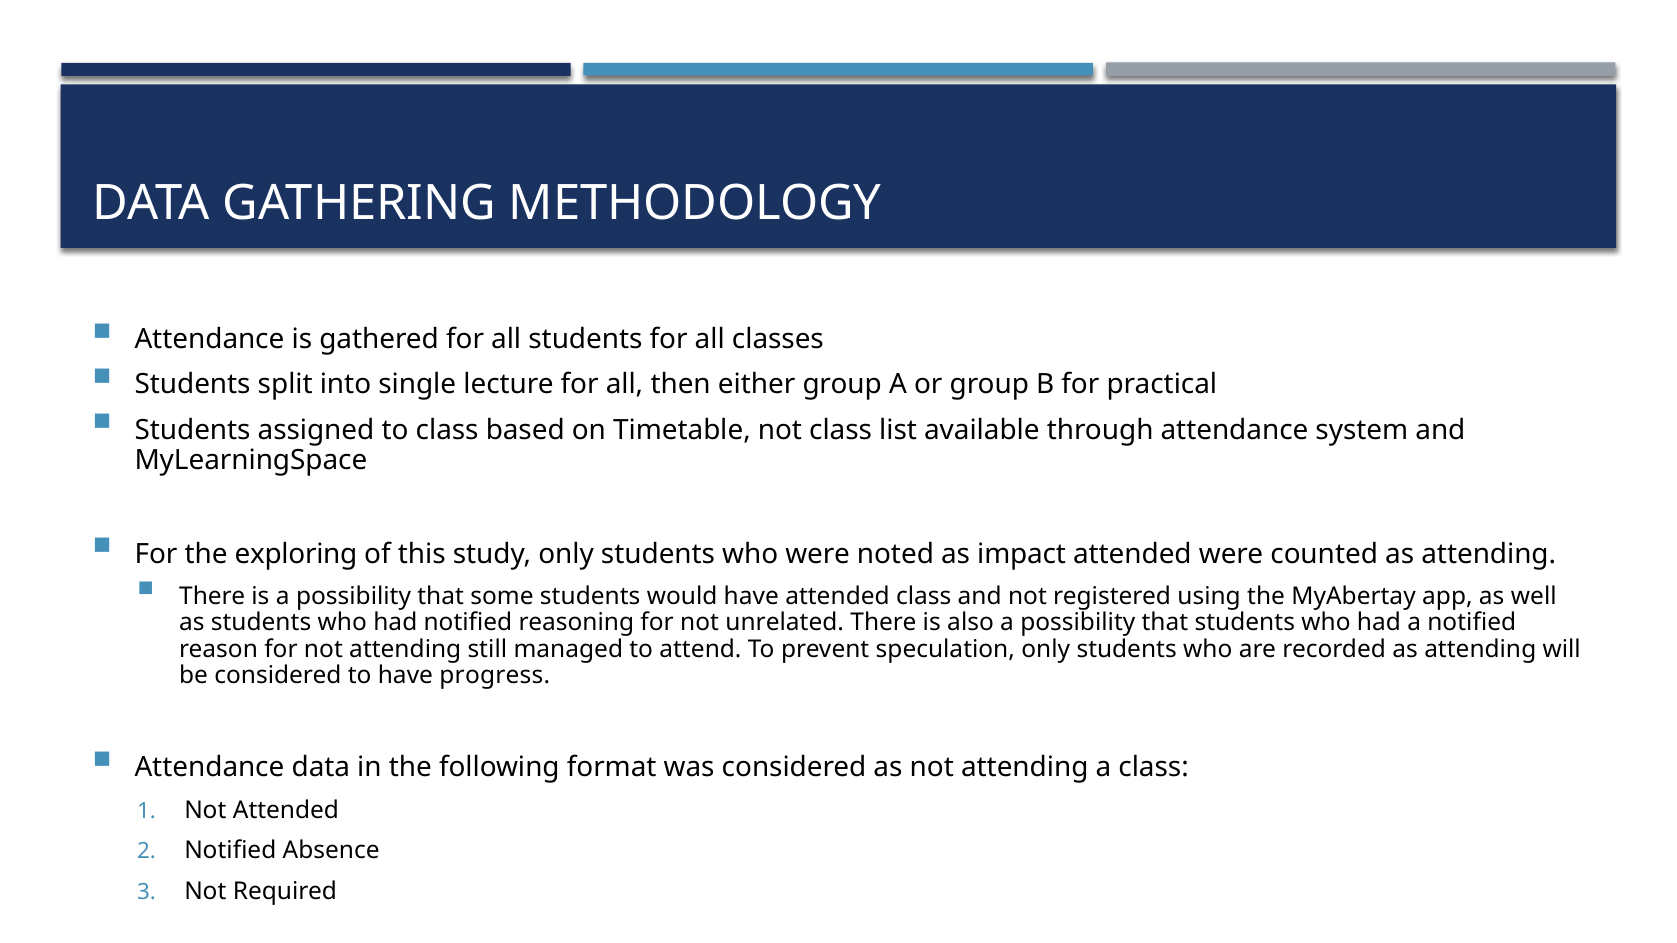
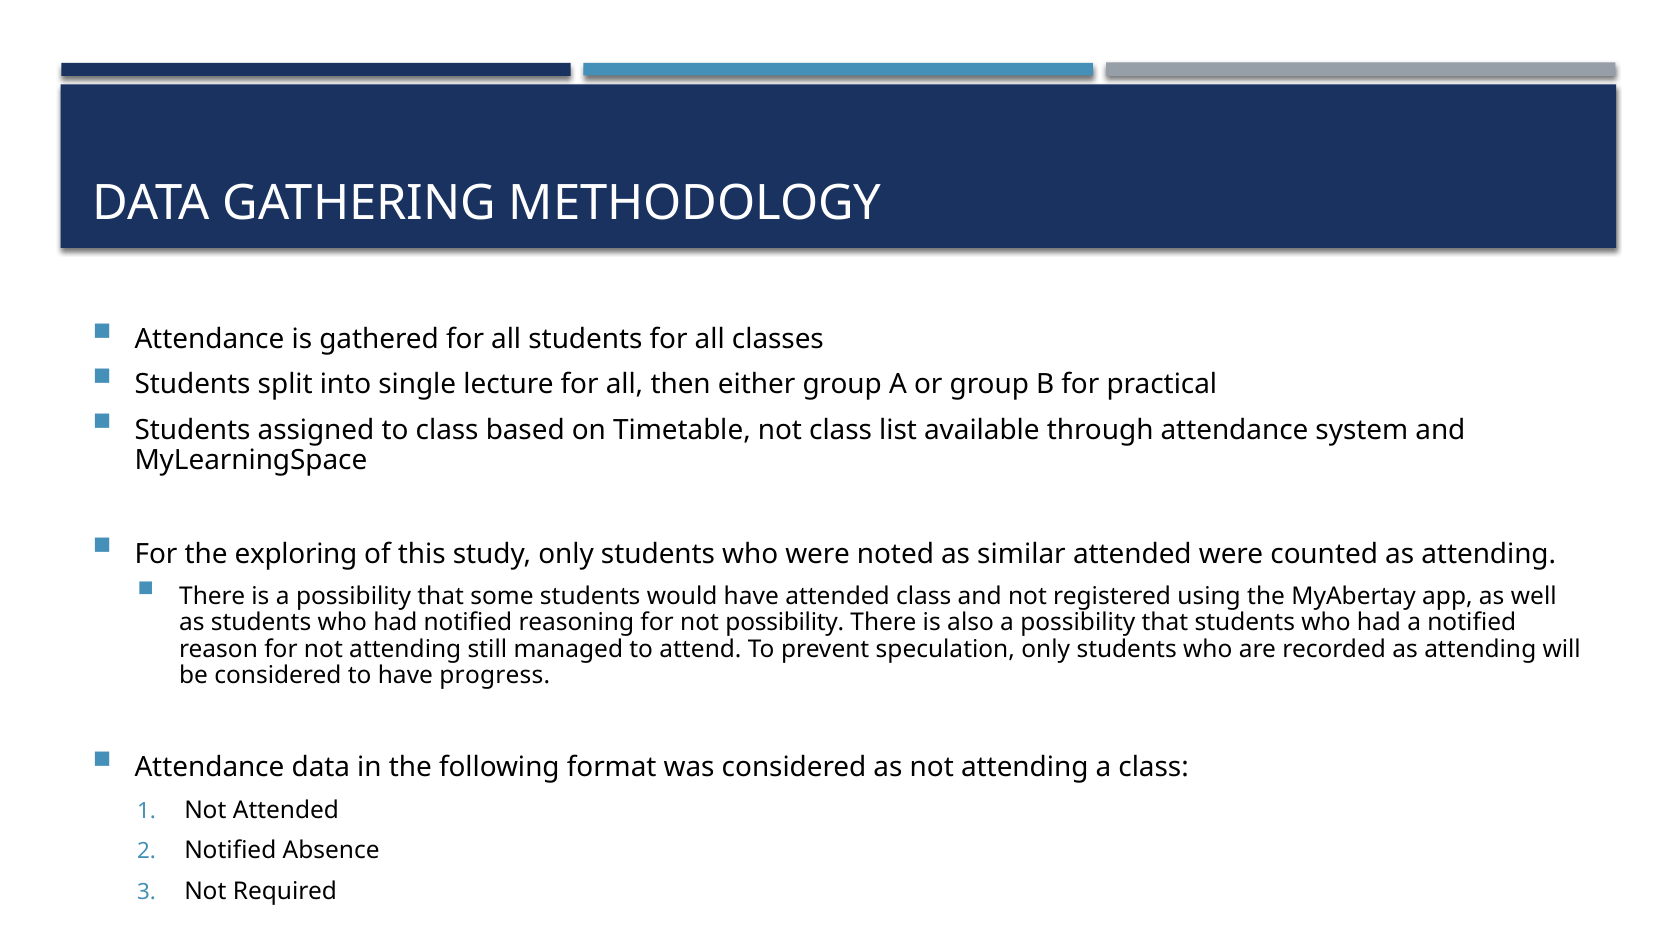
impact: impact -> similar
not unrelated: unrelated -> possibility
